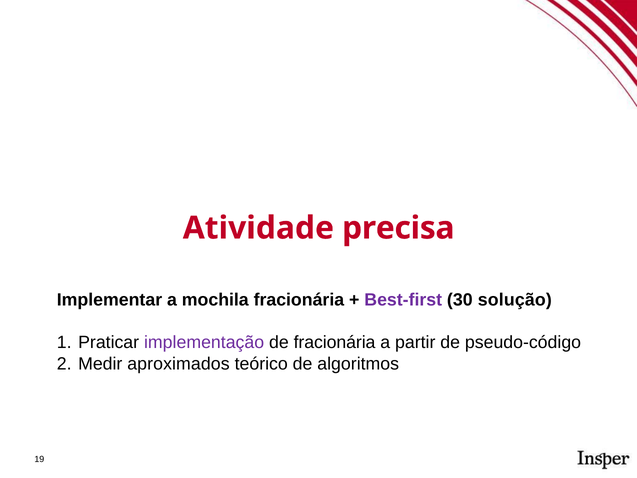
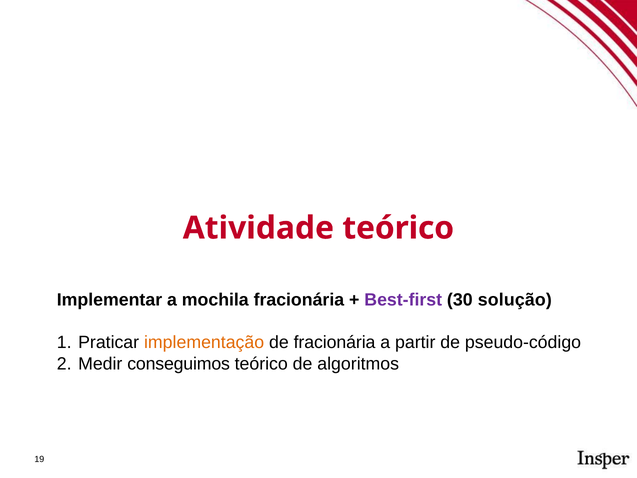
Atividade precisa: precisa -> teórico
implementação colour: purple -> orange
aproximados: aproximados -> conseguimos
